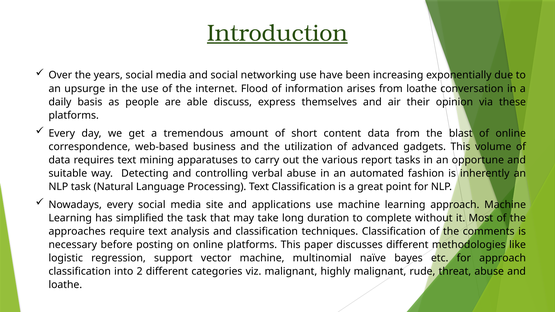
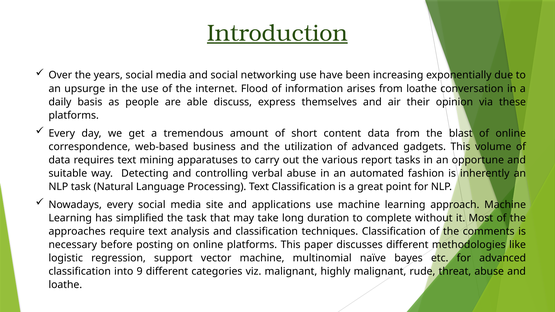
for approach: approach -> advanced
2: 2 -> 9
